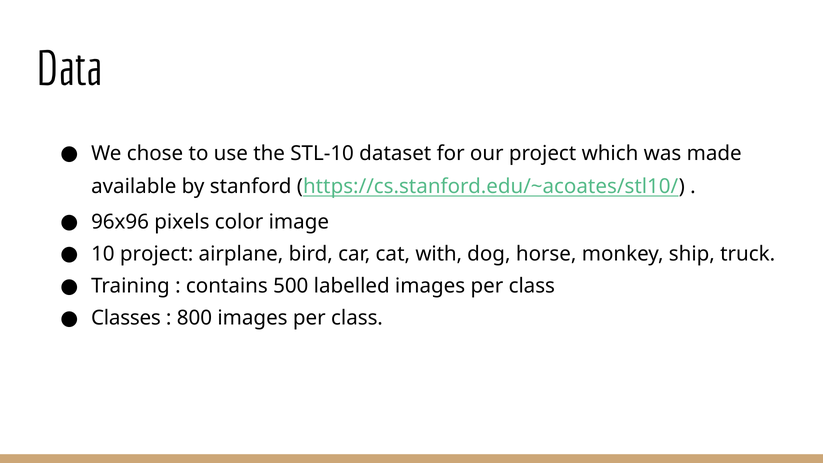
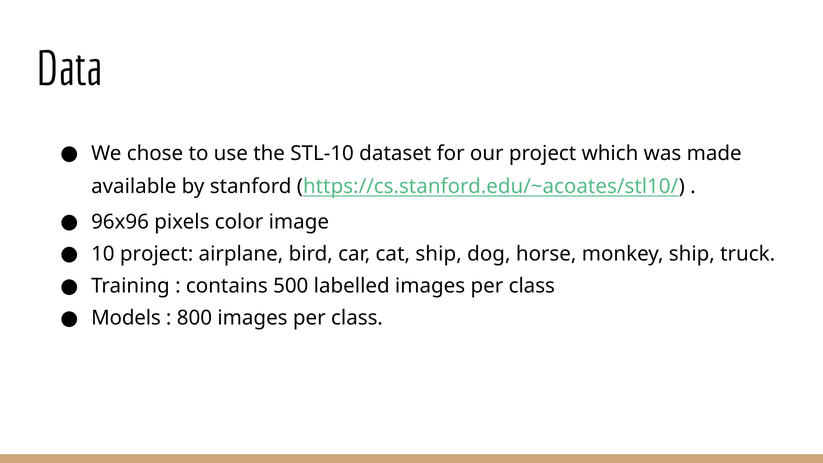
cat with: with -> ship
Classes: Classes -> Models
